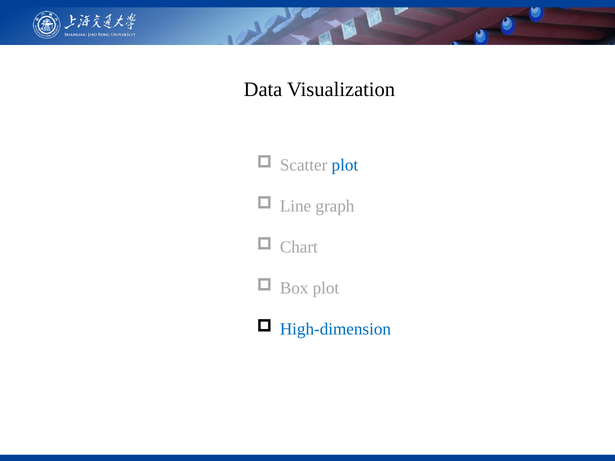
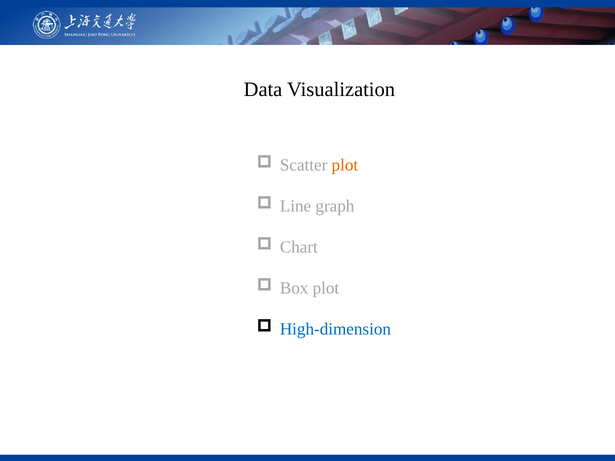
plot at (345, 165) colour: blue -> orange
